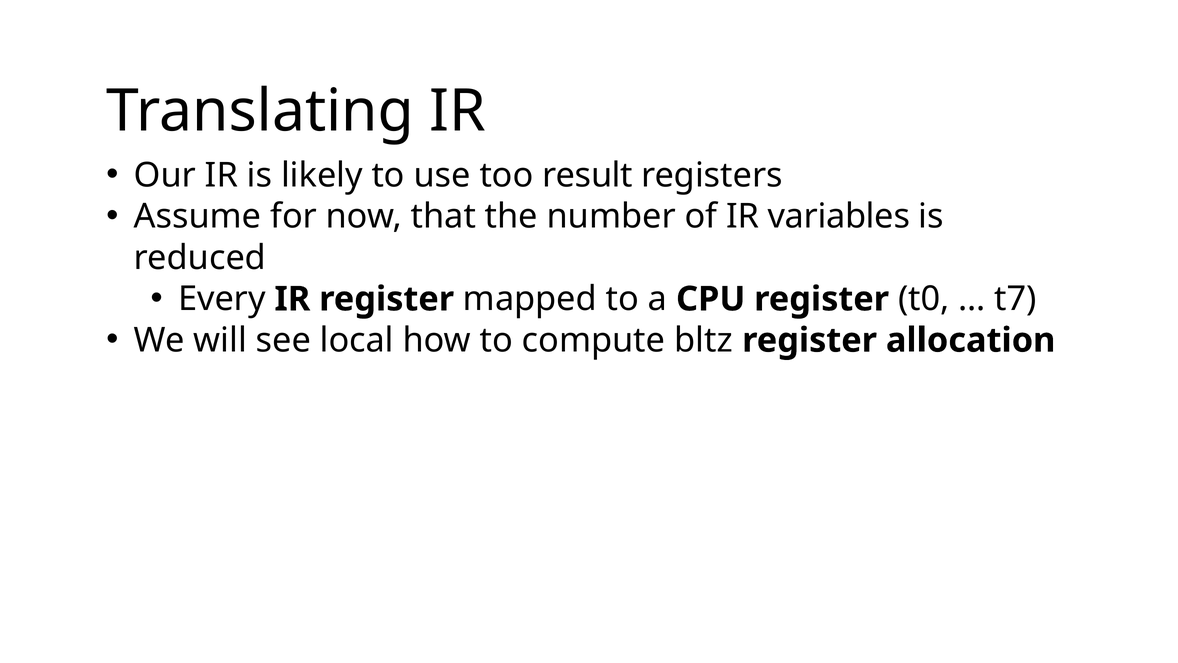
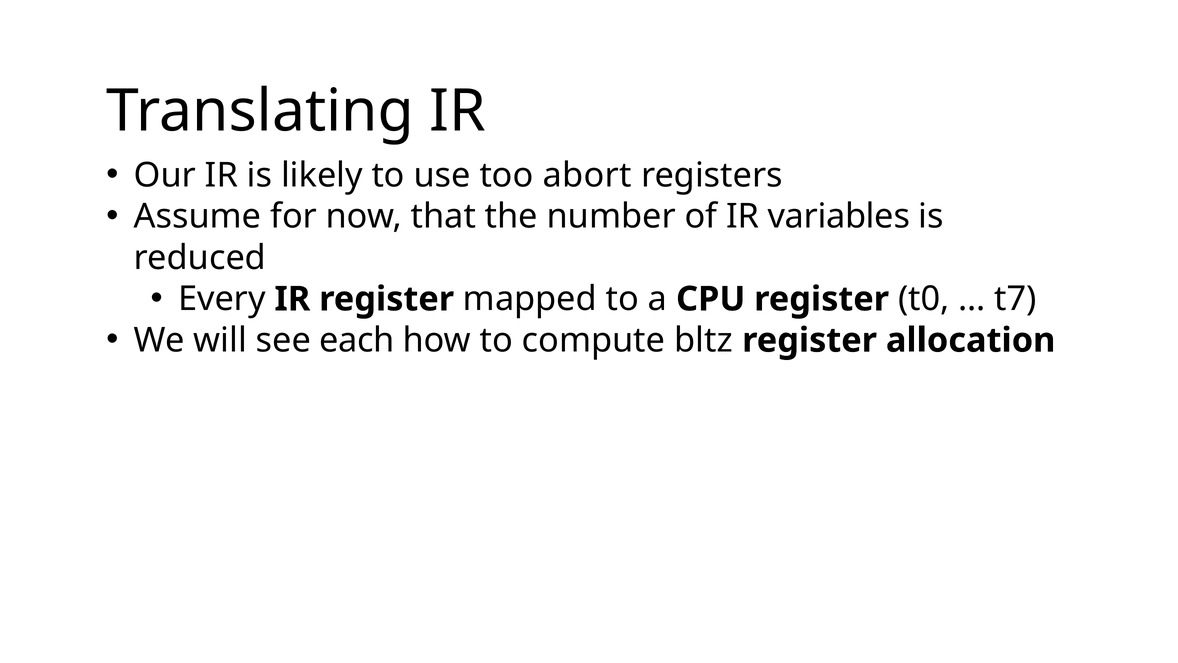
result: result -> abort
local: local -> each
